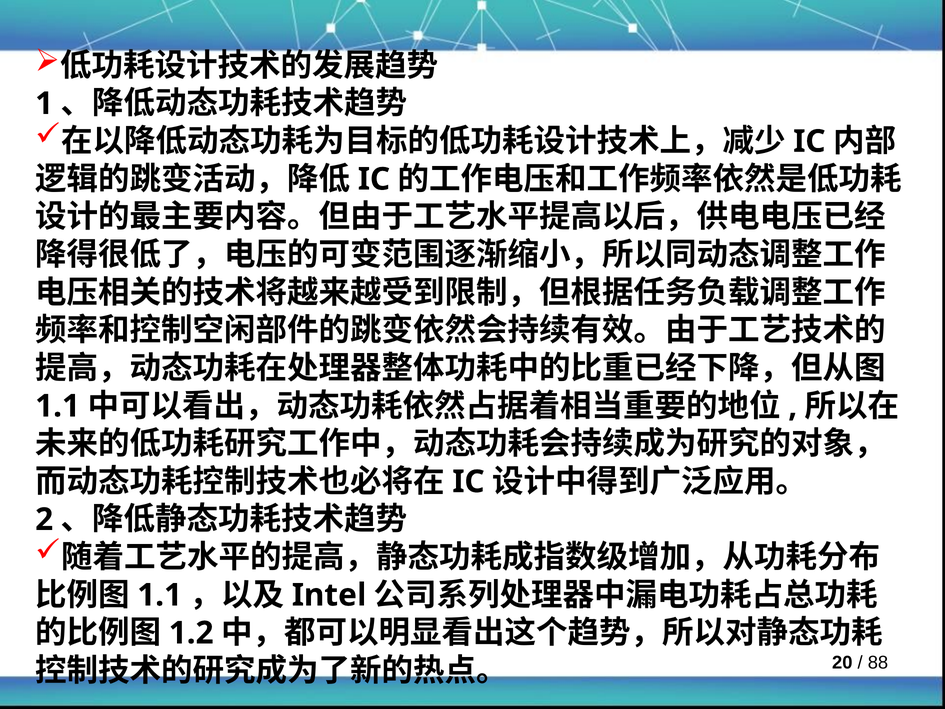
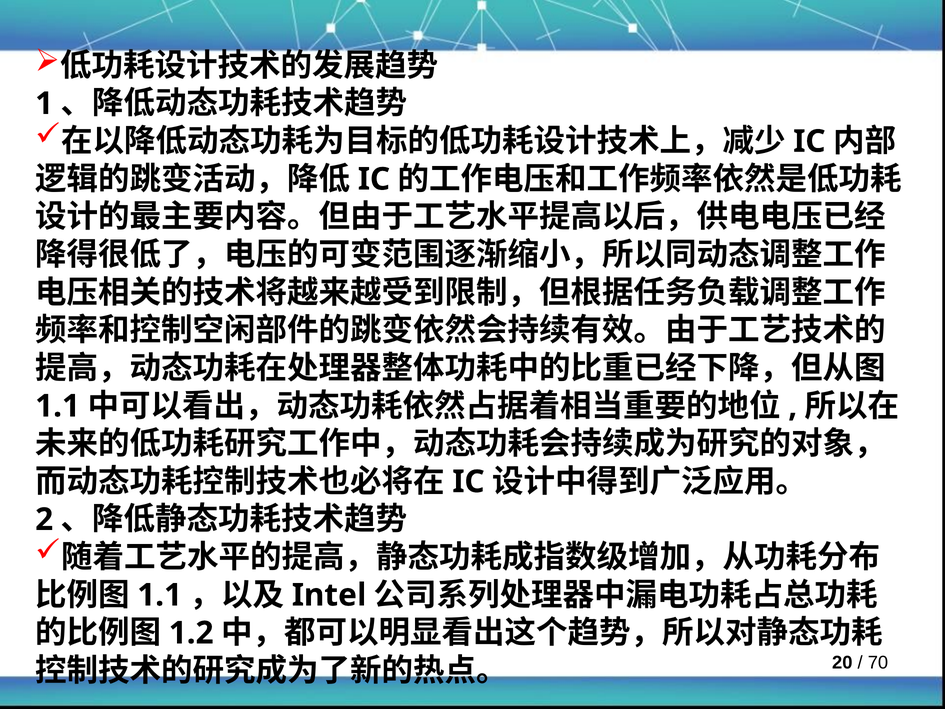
88: 88 -> 70
